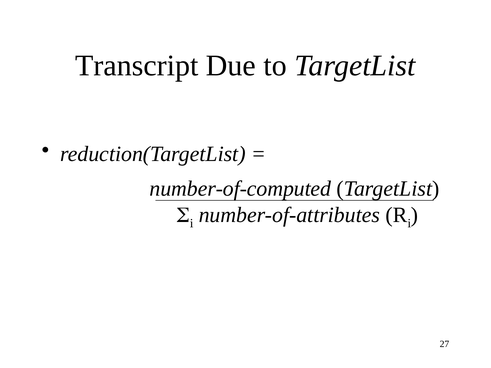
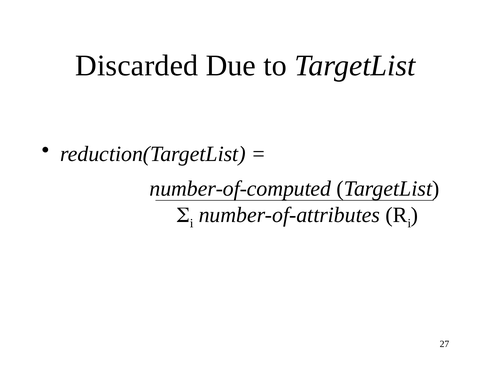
Transcript: Transcript -> Discarded
